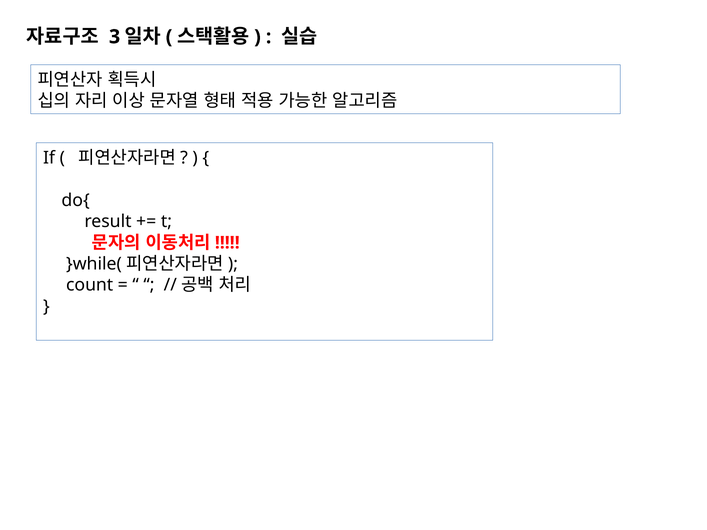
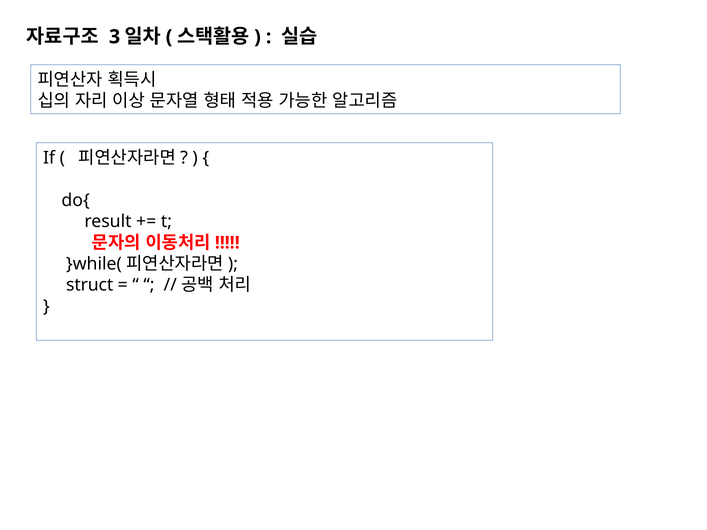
count: count -> struct
